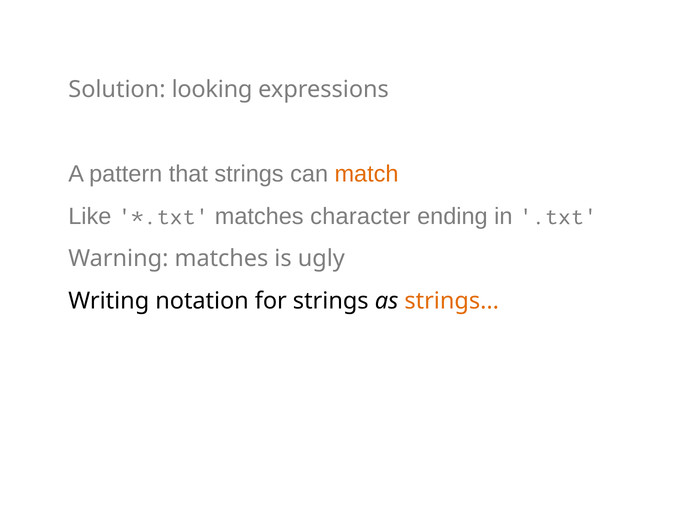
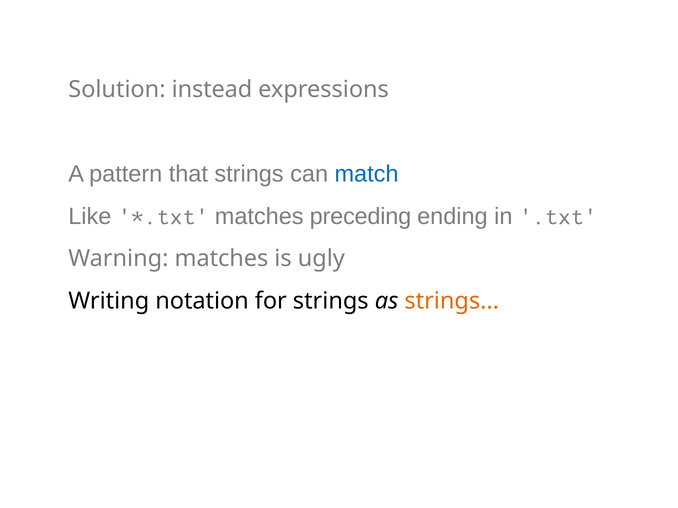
looking: looking -> instead
match colour: orange -> blue
character: character -> preceding
